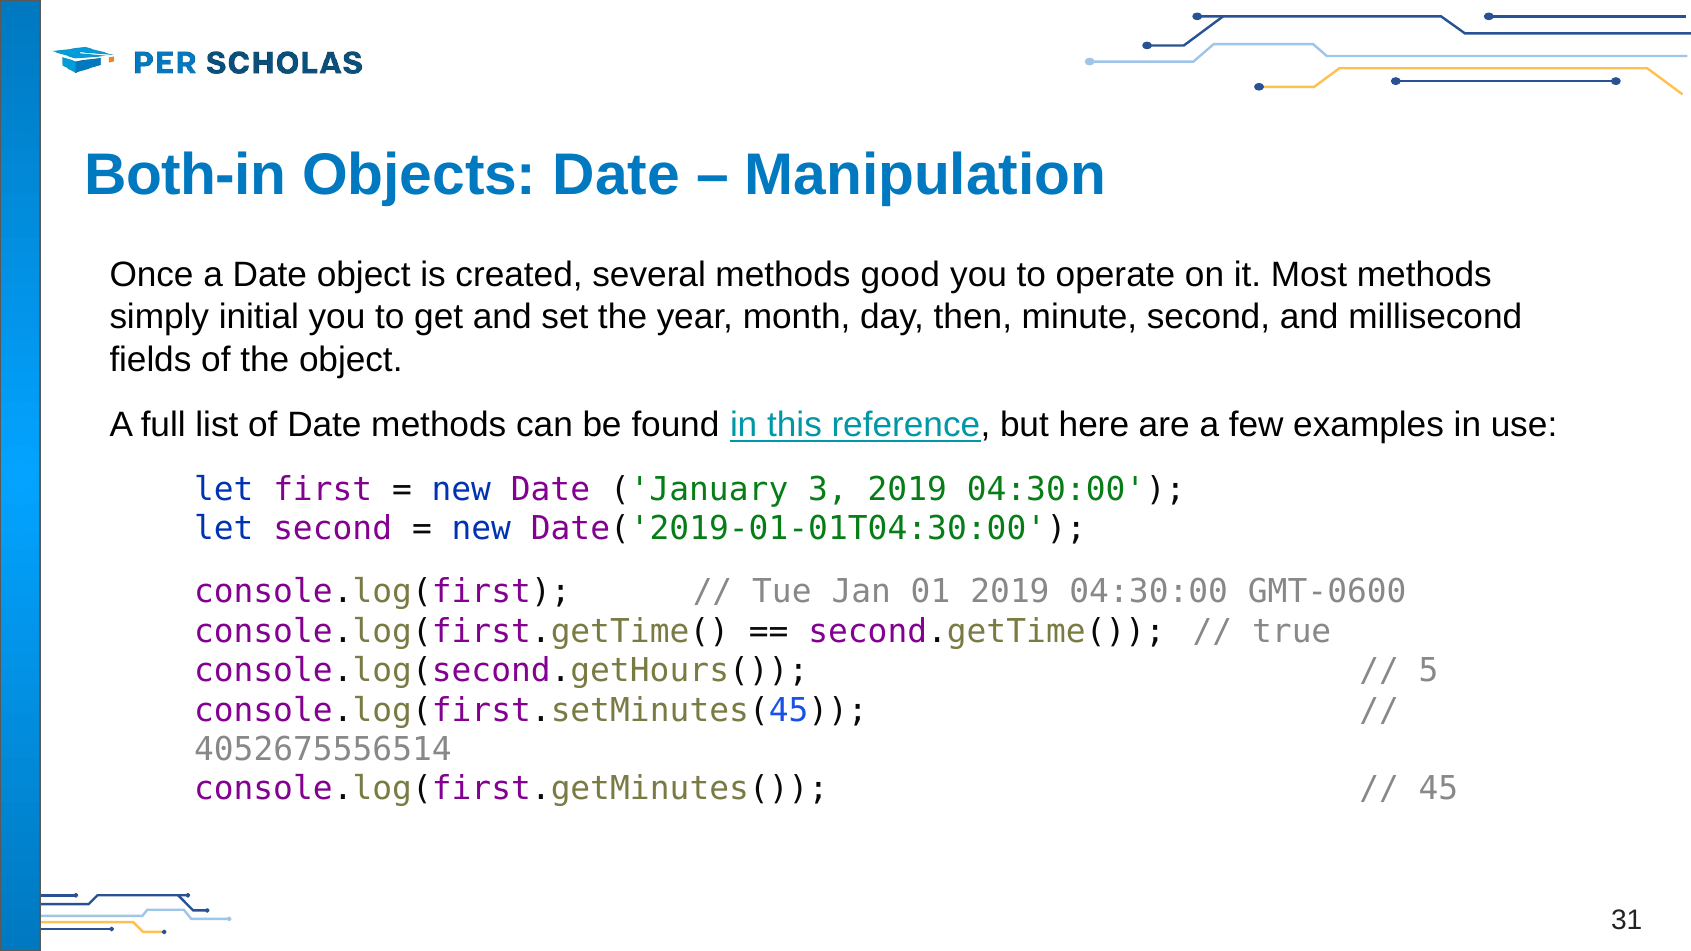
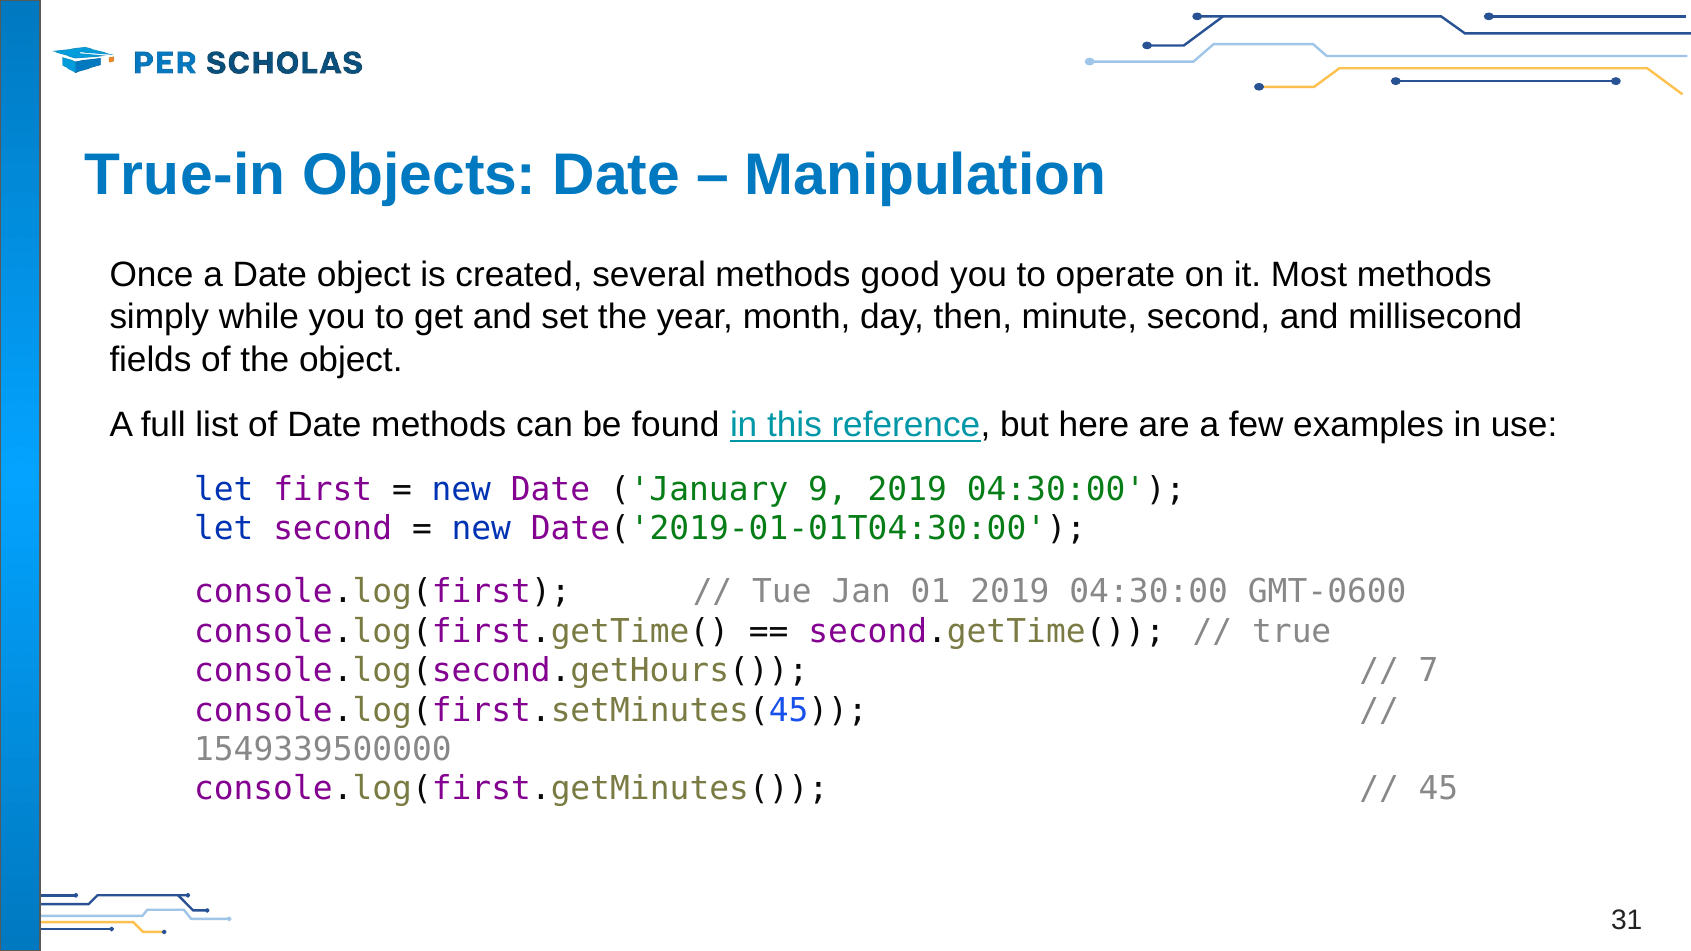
Both-in: Both-in -> True-in
initial: initial -> while
3: 3 -> 9
5: 5 -> 7
4052675556514: 4052675556514 -> 1549339500000
